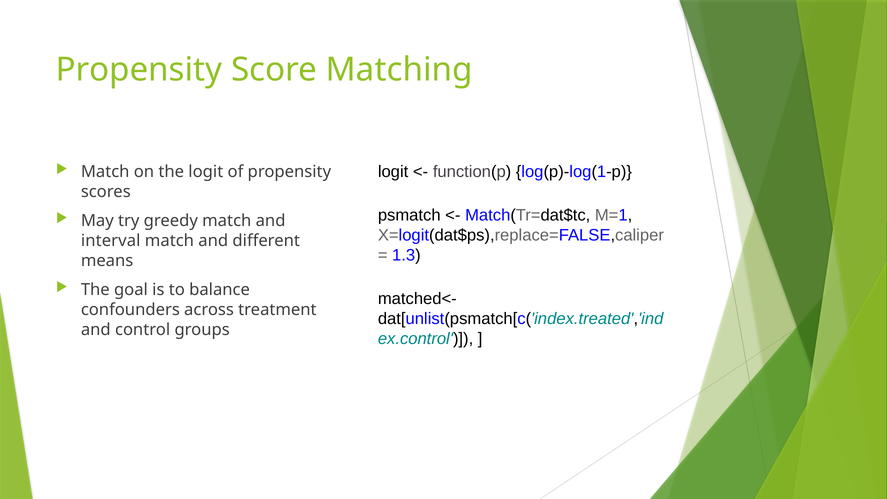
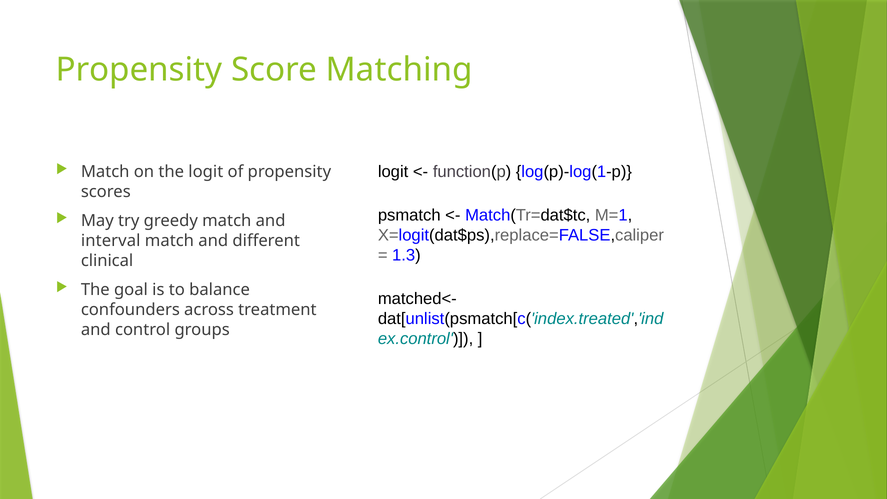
means: means -> clinical
